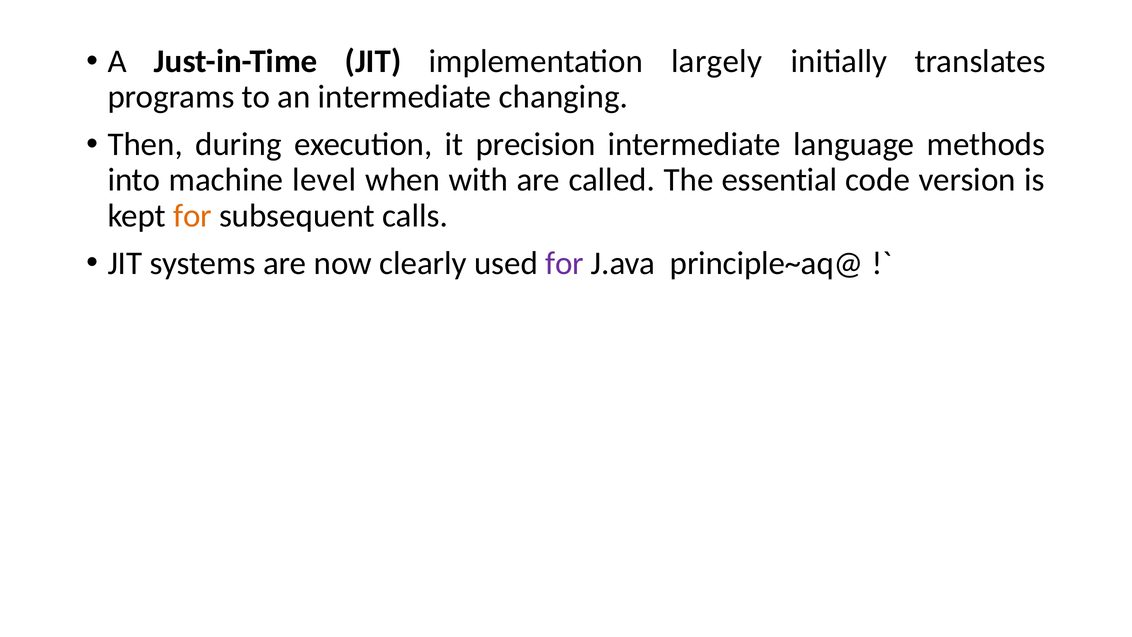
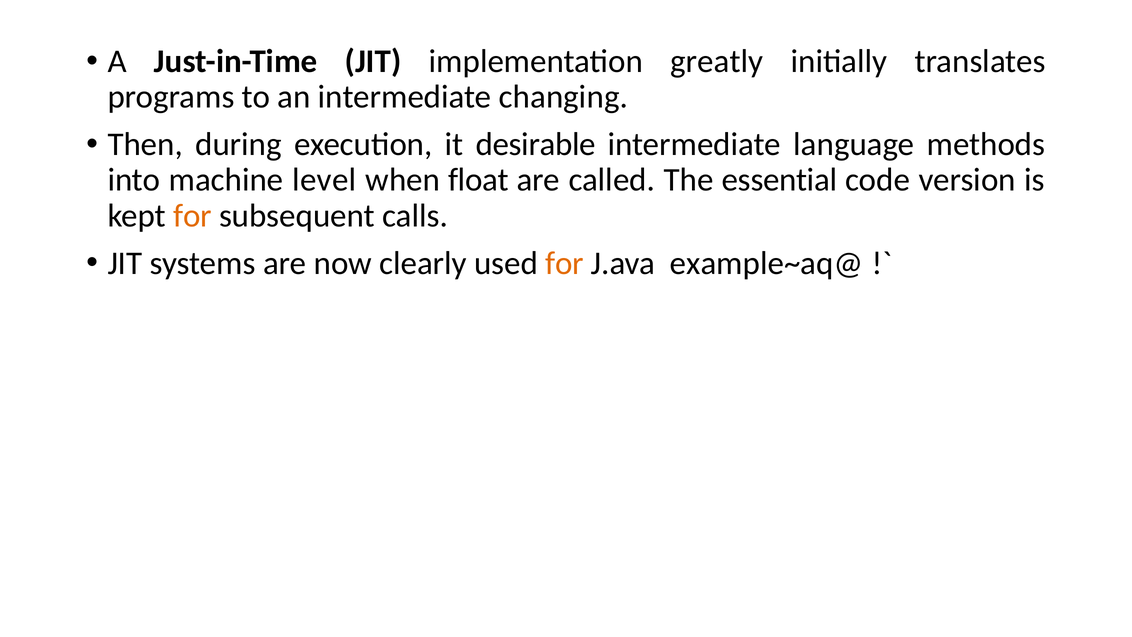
largely: largely -> greatly
precision: precision -> desirable
with: with -> float
for at (565, 263) colour: purple -> orange
principle~aq@: principle~aq@ -> example~aq@
